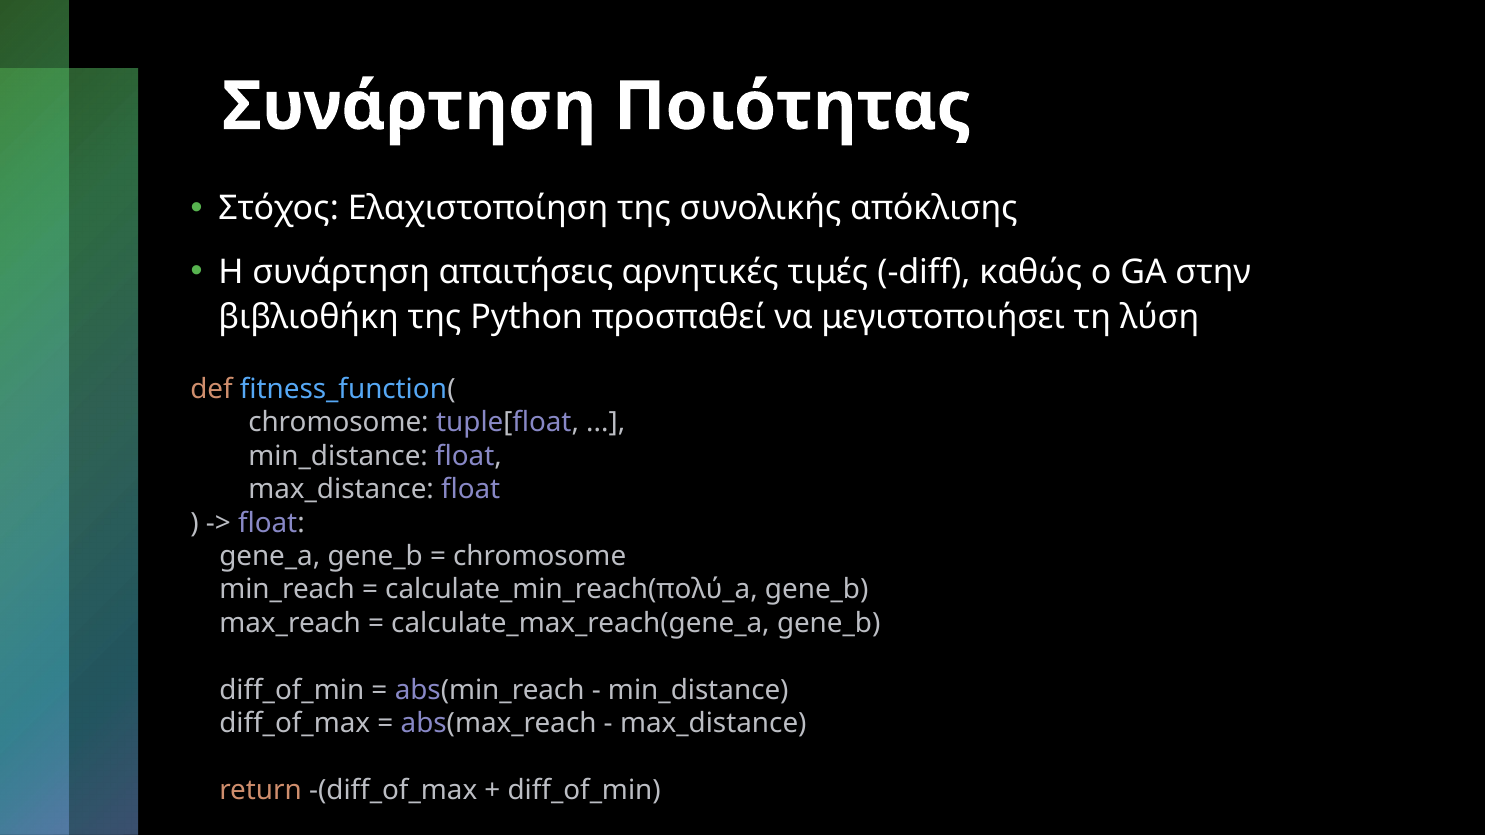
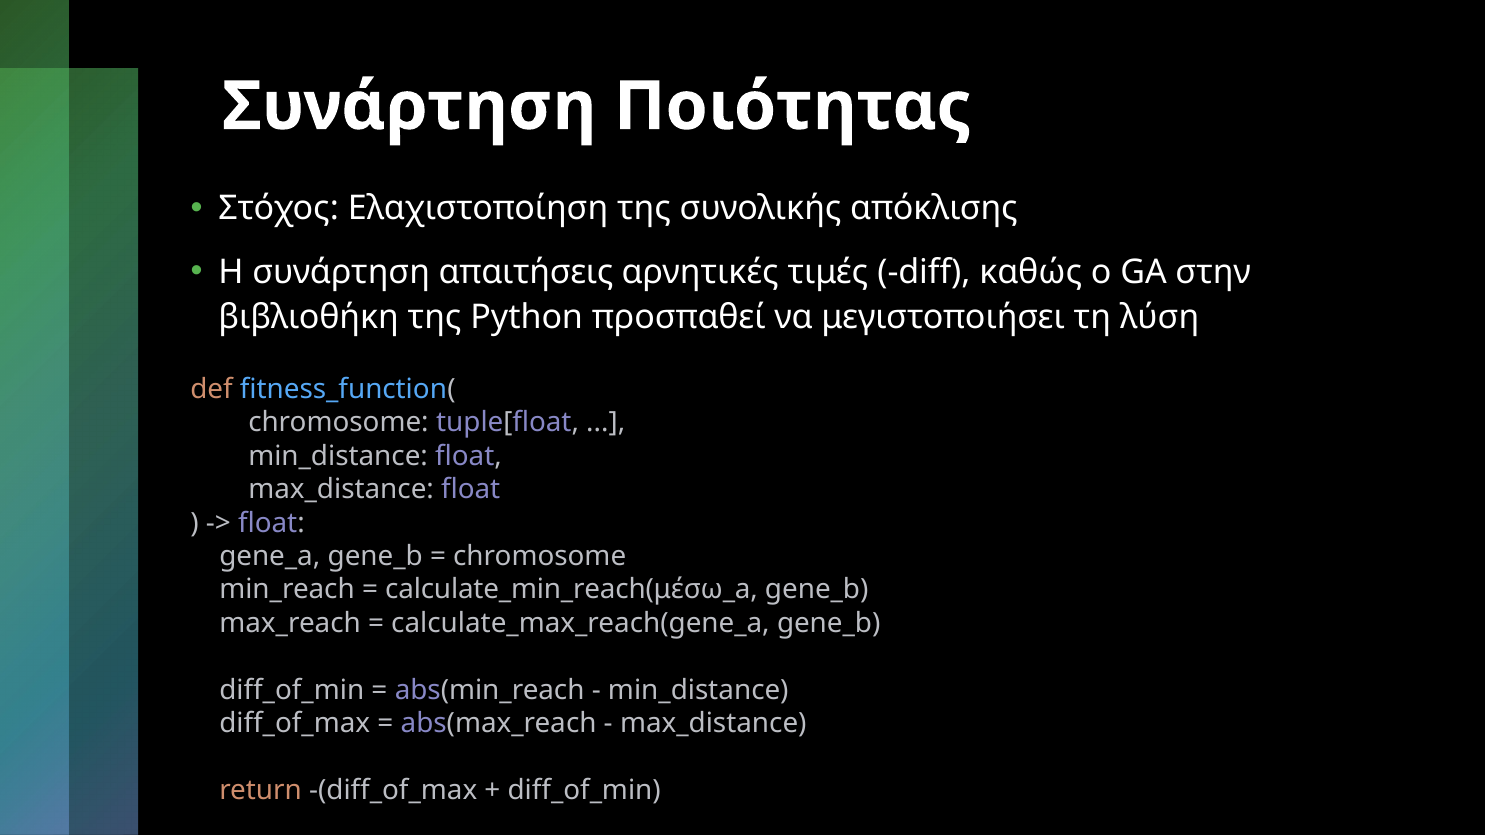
calculate_min_reach(πολύ_a: calculate_min_reach(πολύ_a -> calculate_min_reach(μέσω_a
